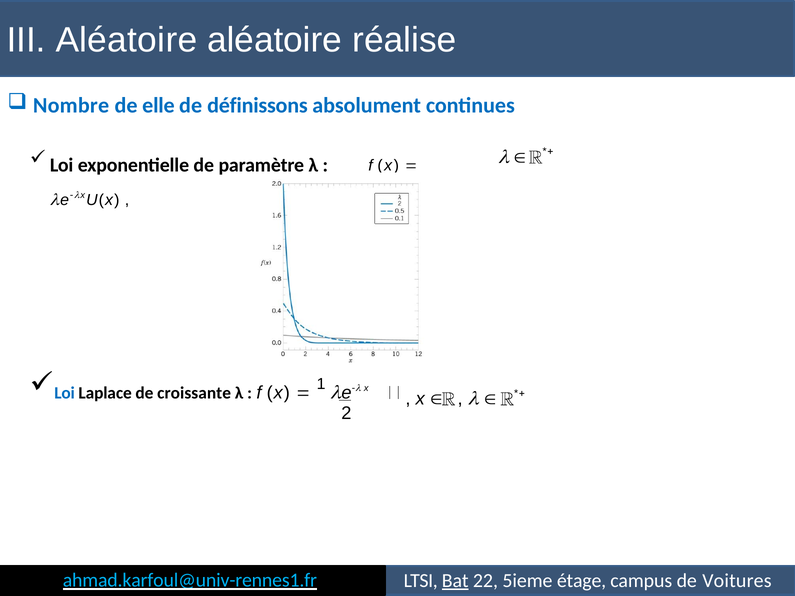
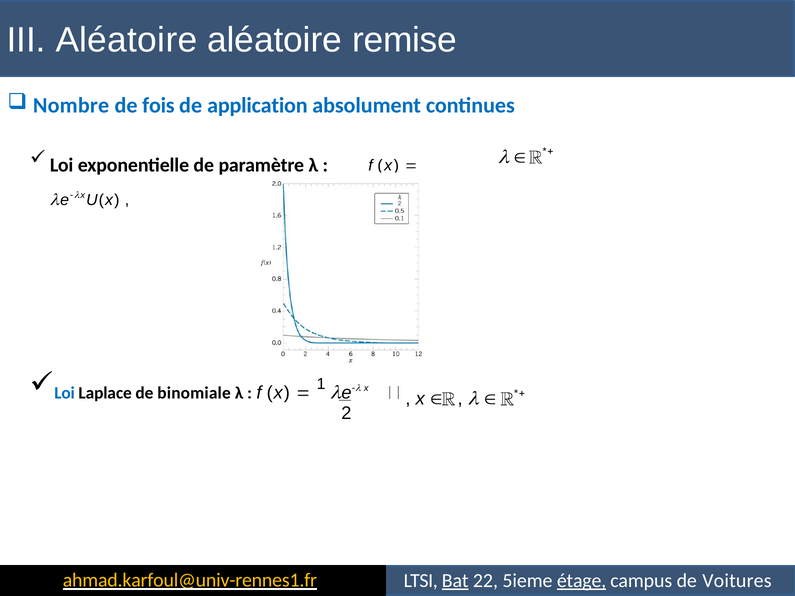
réalise: réalise -> remise
elle: elle -> fois
définissons: définissons -> application
croissante: croissante -> binomiale
ahmad.karfoul@univ-rennes1.fr colour: light blue -> yellow
étage underline: none -> present
